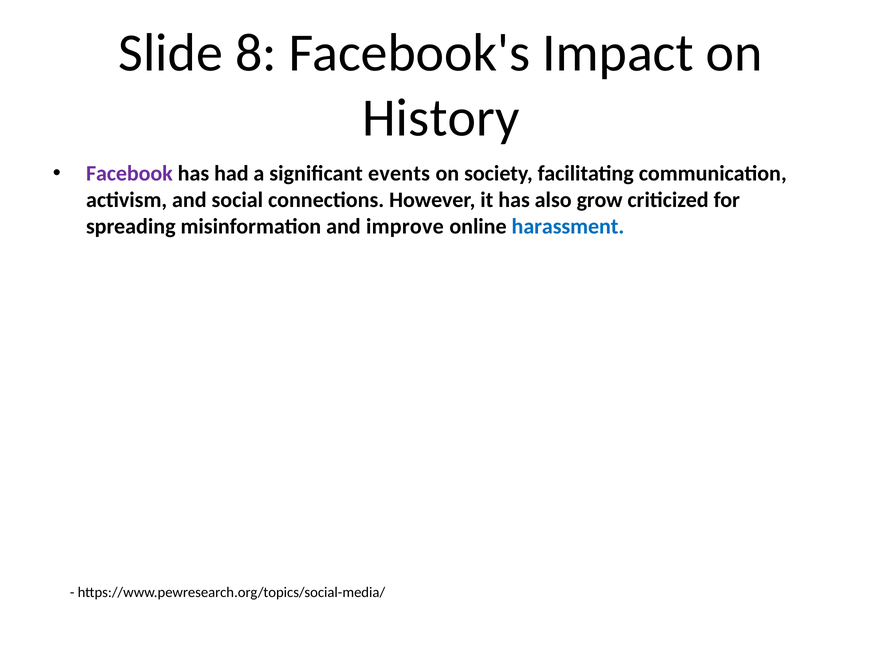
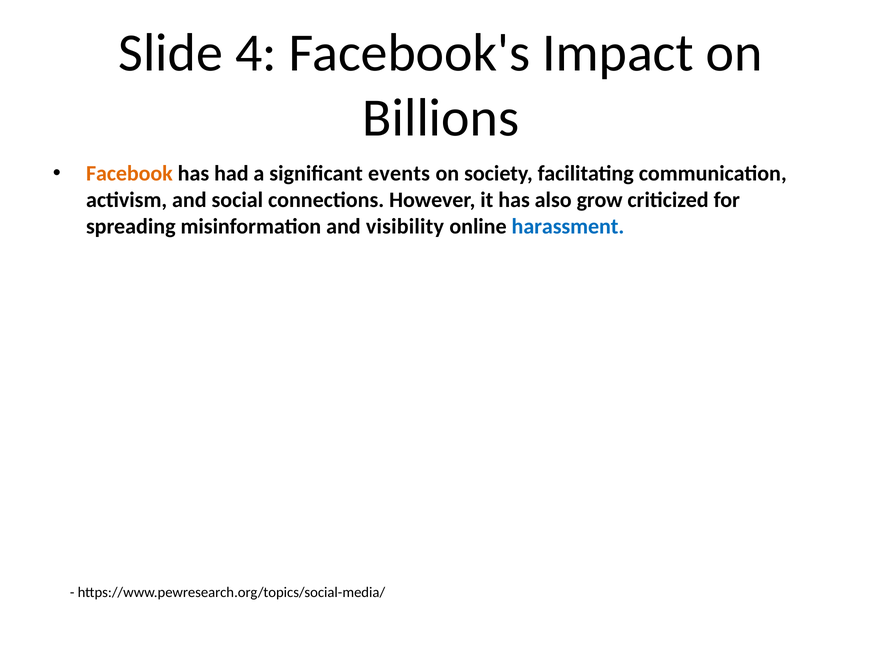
8: 8 -> 4
History: History -> Billions
Facebook colour: purple -> orange
improve: improve -> visibility
